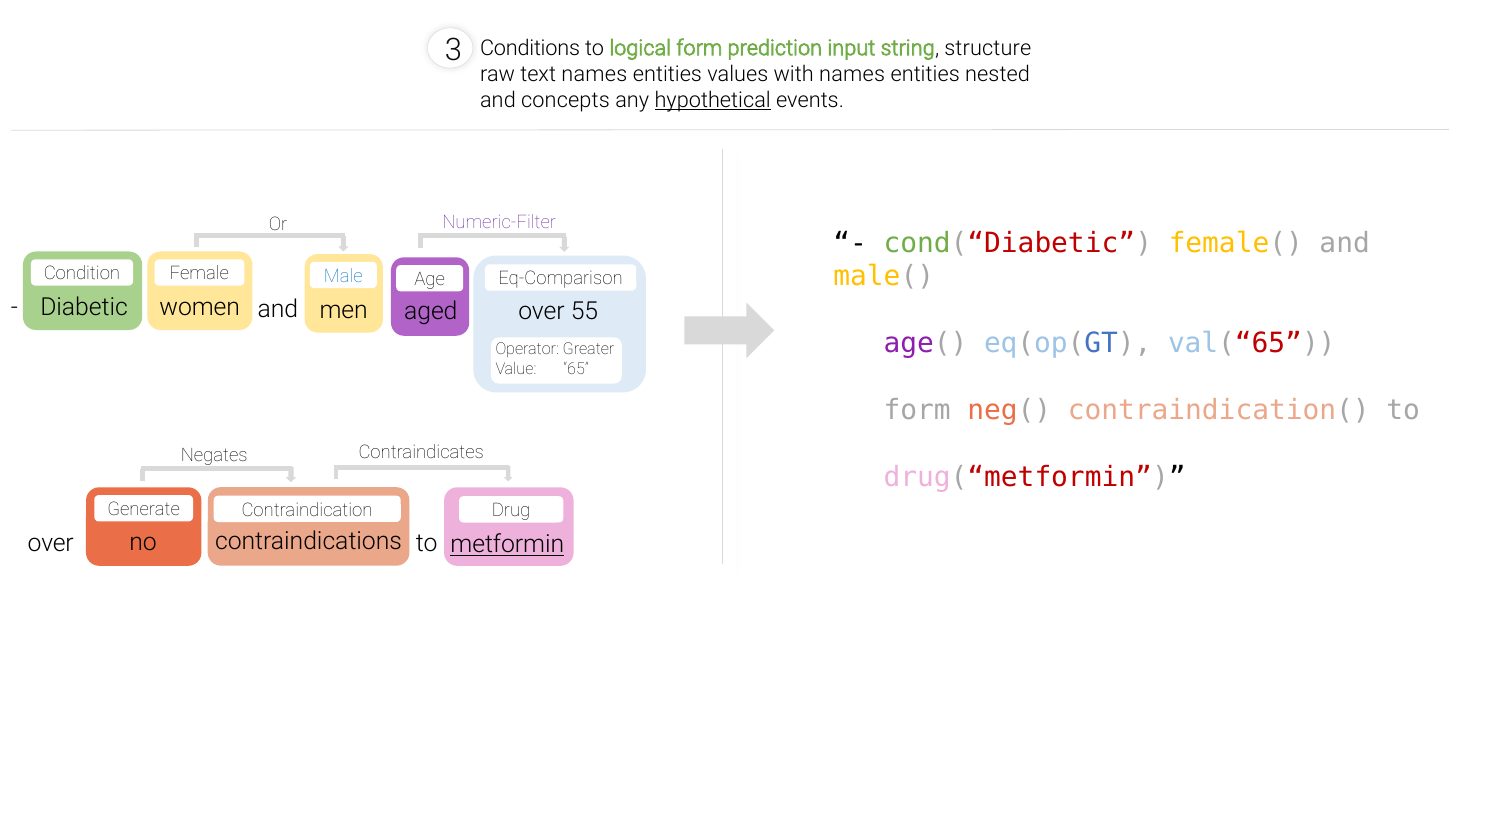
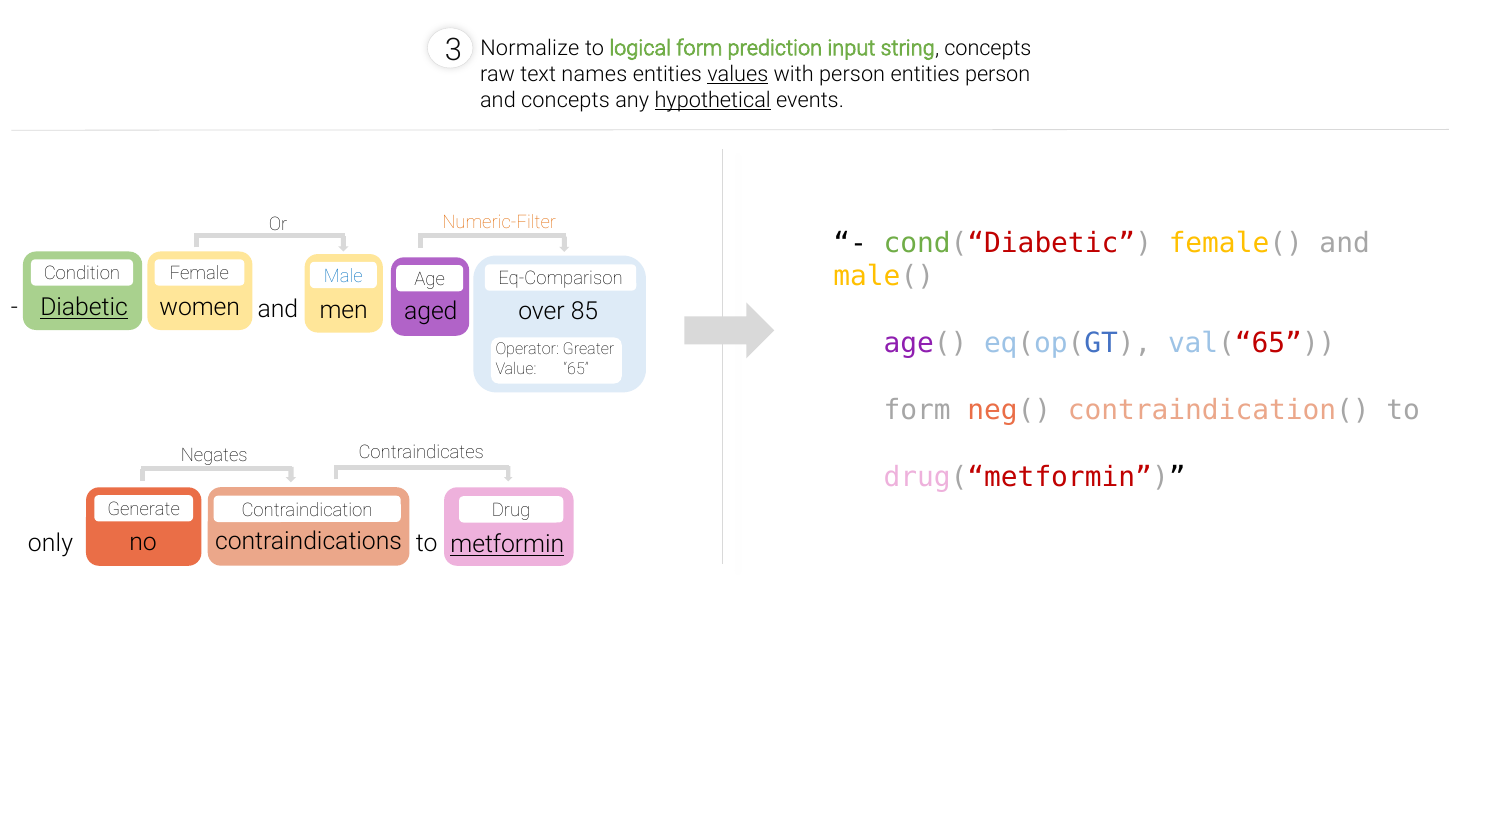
Conditions: Conditions -> Normalize
string structure: structure -> concepts
values underline: none -> present
with names: names -> person
entities nested: nested -> person
Numeric-Filter colour: purple -> orange
Diabetic underline: none -> present
55: 55 -> 85
over at (51, 543): over -> only
